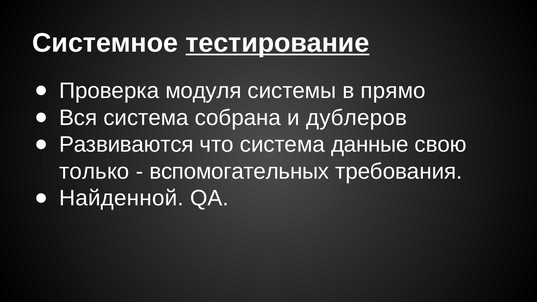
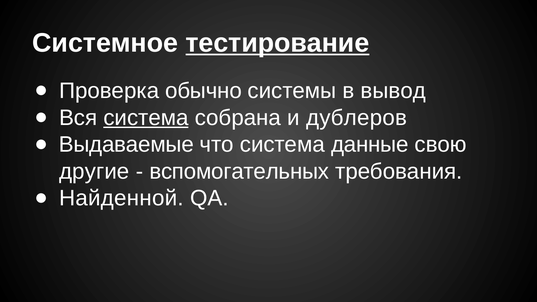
модуля: модуля -> обычно
прямо: прямо -> вывод
система at (146, 118) underline: none -> present
Развиваются: Развиваются -> Выдаваемые
только: только -> другие
